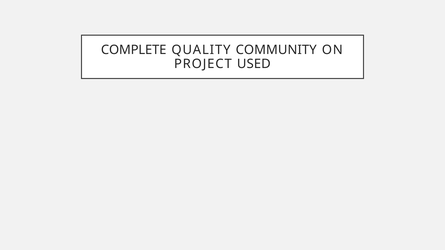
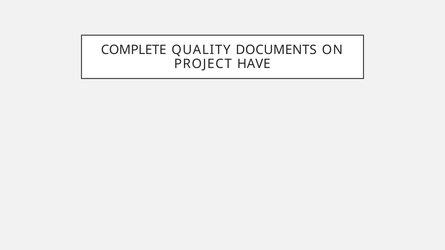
COMMUNITY: COMMUNITY -> DOCUMENTS
USED: USED -> HAVE
